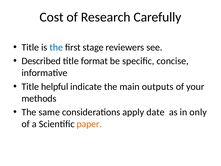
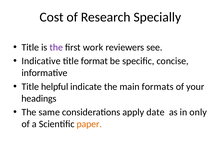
Carefully: Carefully -> Specially
the at (56, 47) colour: blue -> purple
stage: stage -> work
Described: Described -> Indicative
outputs: outputs -> formats
methods: methods -> headings
